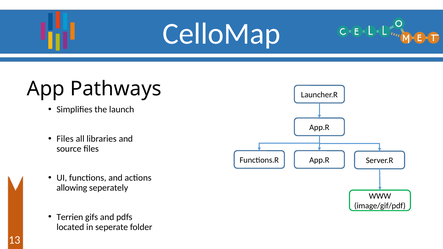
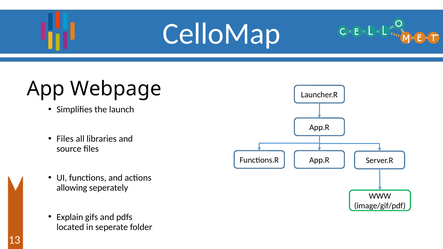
Pathways: Pathways -> Webpage
Terrien: Terrien -> Explain
